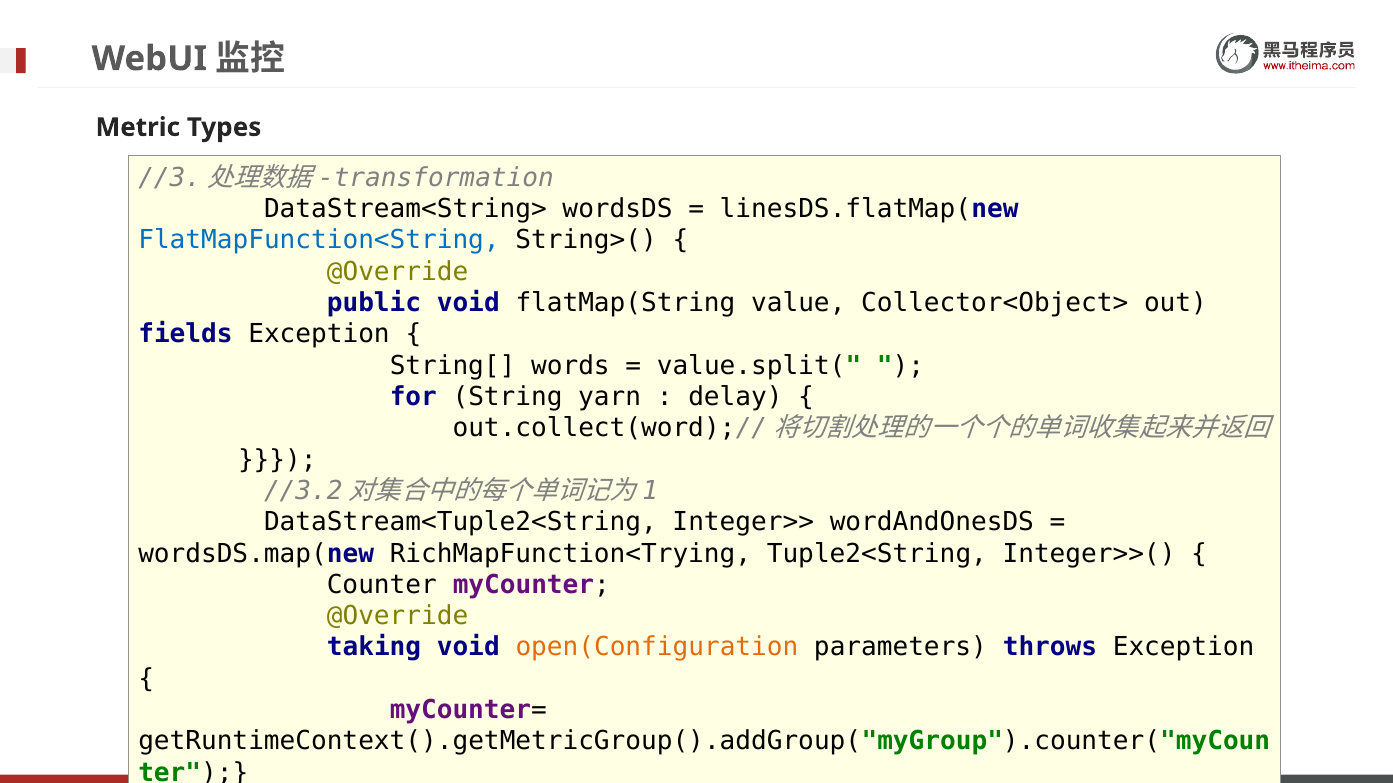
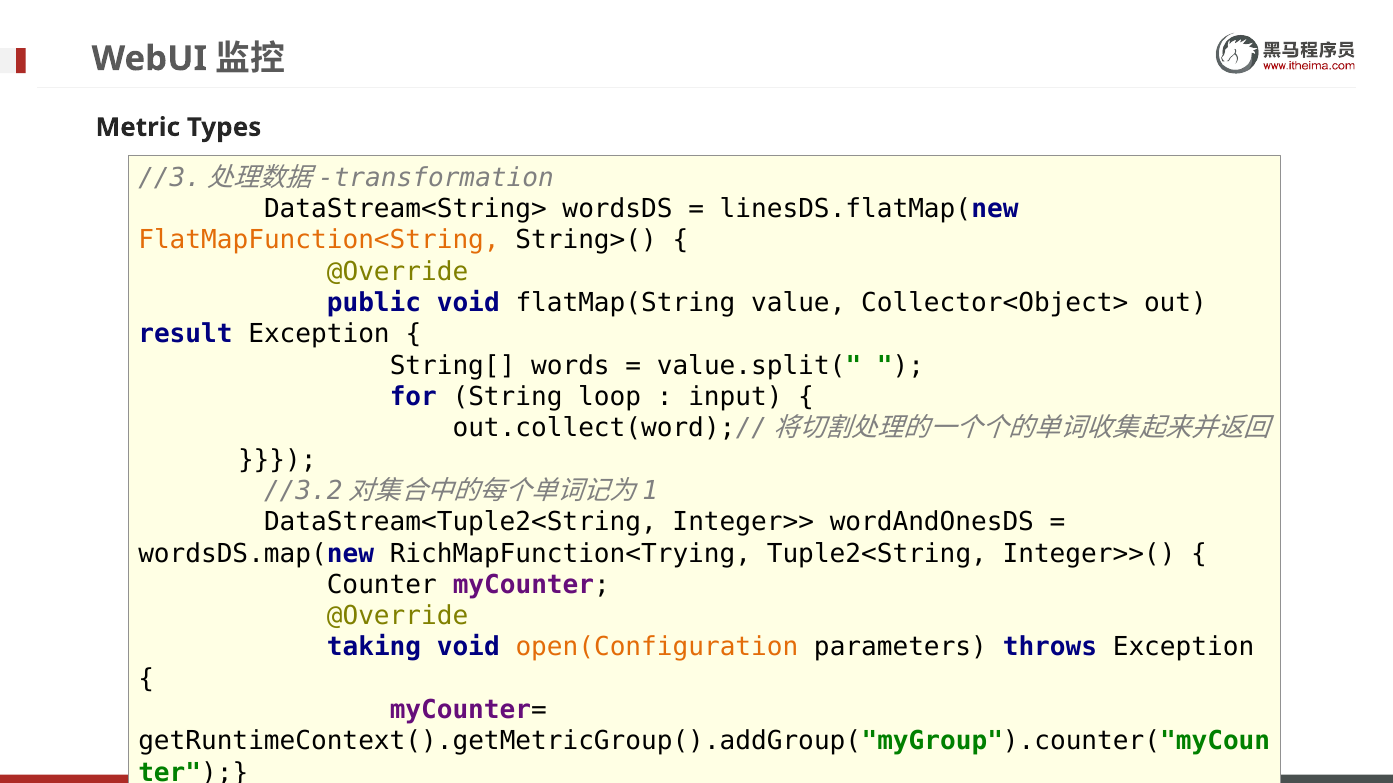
FlatMapFunction<String colour: blue -> orange
fields: fields -> result
yarn: yarn -> loop
delay: delay -> input
